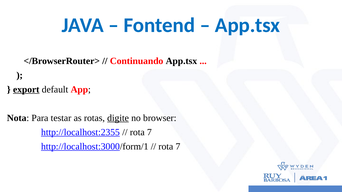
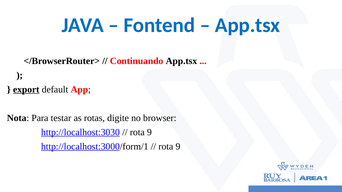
digite underline: present -> none
http://localhost:2355: http://localhost:2355 -> http://localhost:3030
7 at (149, 132): 7 -> 9
7 at (178, 147): 7 -> 9
